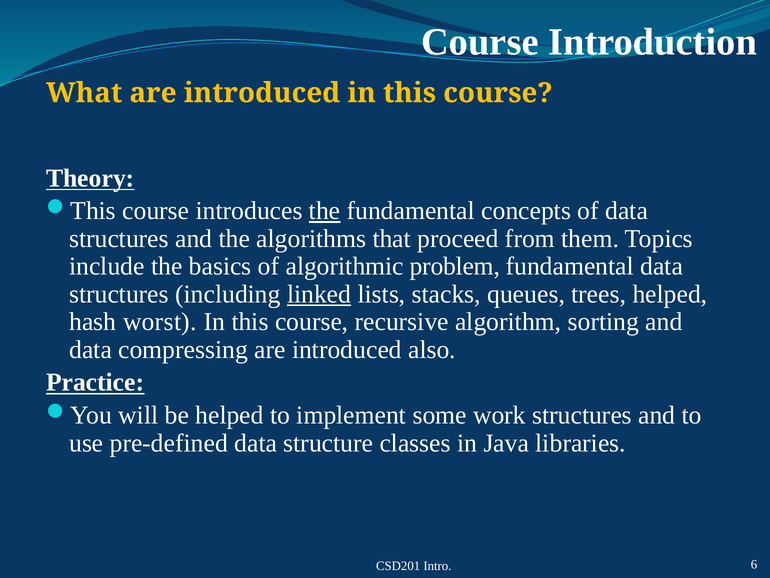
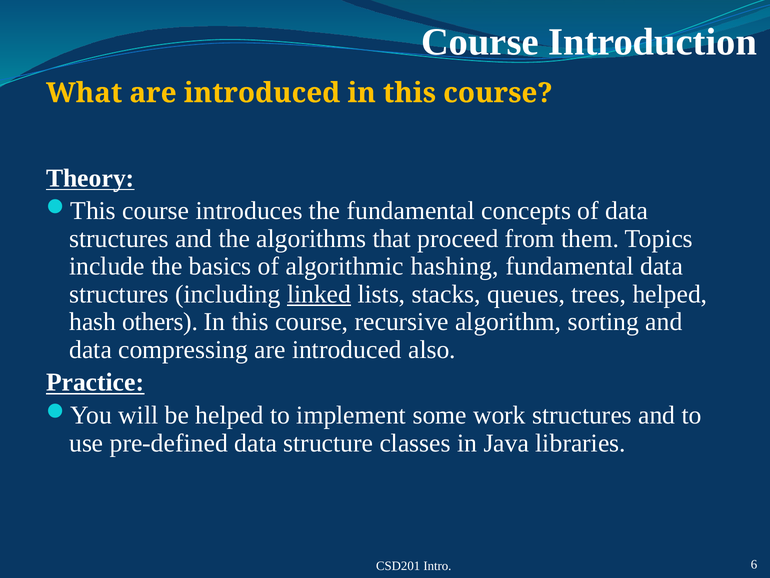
the at (325, 211) underline: present -> none
problem: problem -> hashing
worst: worst -> others
